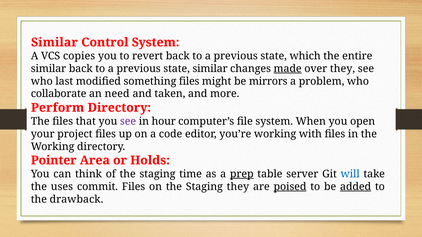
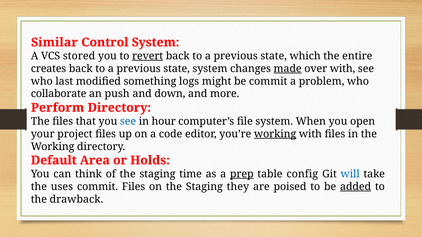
copies: copies -> stored
revert underline: none -> present
similar at (48, 69): similar -> creates
state similar: similar -> system
over they: they -> with
something files: files -> logs
be mirrors: mirrors -> commit
need: need -> push
taken: taken -> down
see at (128, 121) colour: purple -> blue
working at (275, 134) underline: none -> present
Pointer: Pointer -> Default
server: server -> config
poised underline: present -> none
